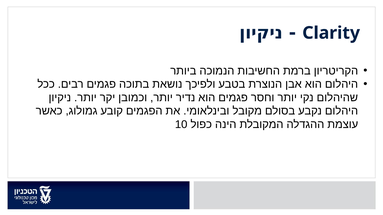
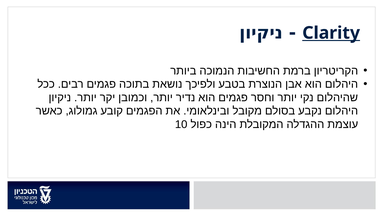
Clarity underline: none -> present
